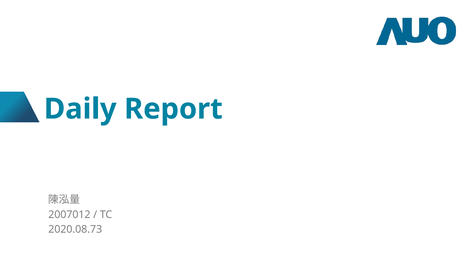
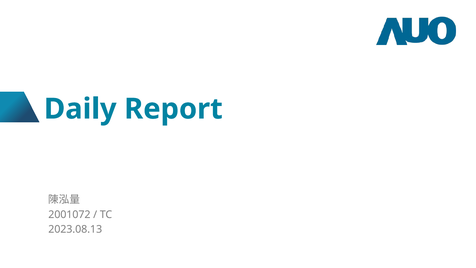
2007012: 2007012 -> 2001072
2020.08.73: 2020.08.73 -> 2023.08.13
